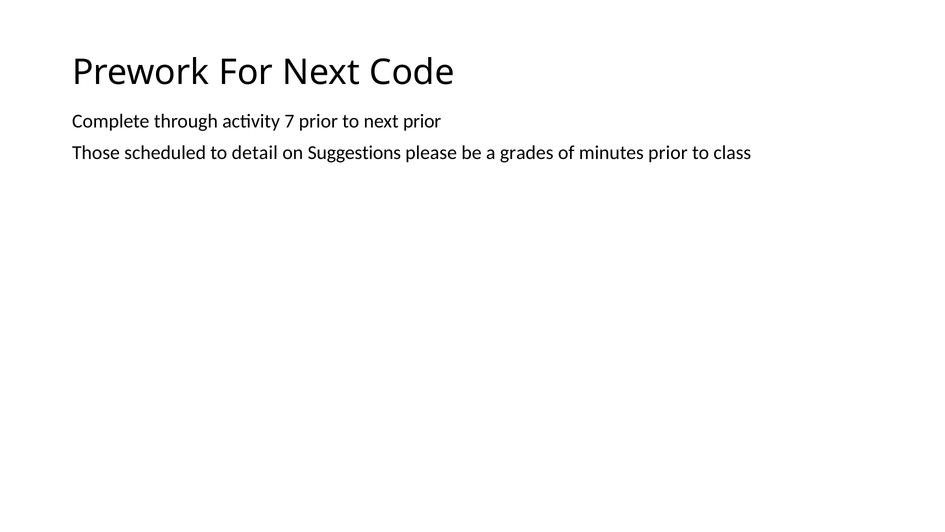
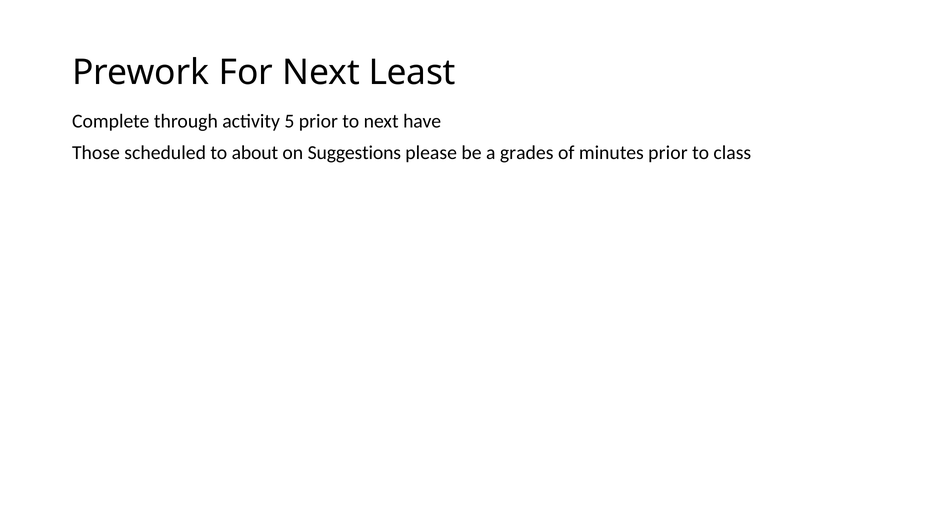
Code: Code -> Least
7: 7 -> 5
next prior: prior -> have
detail: detail -> about
